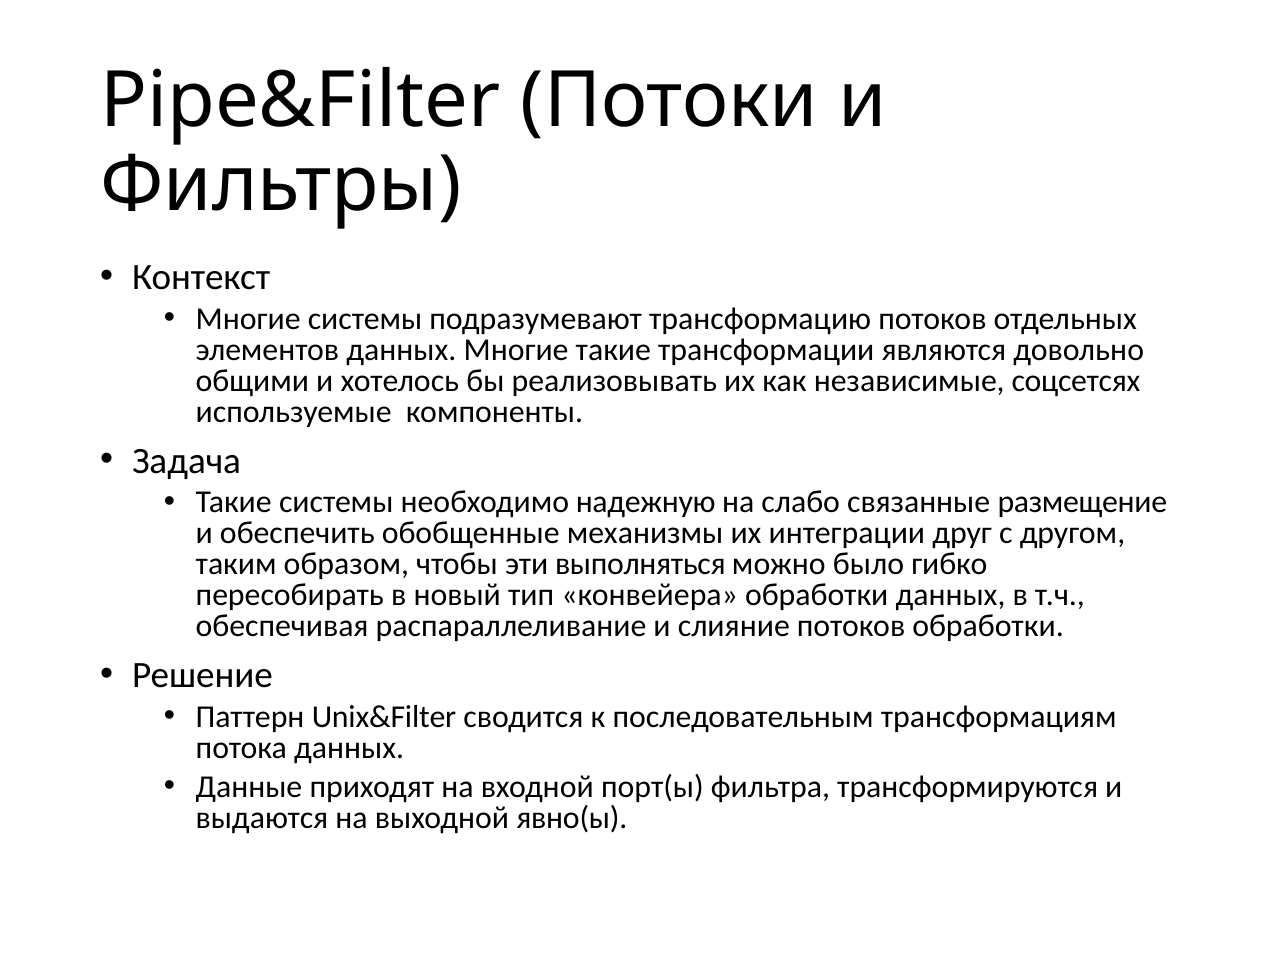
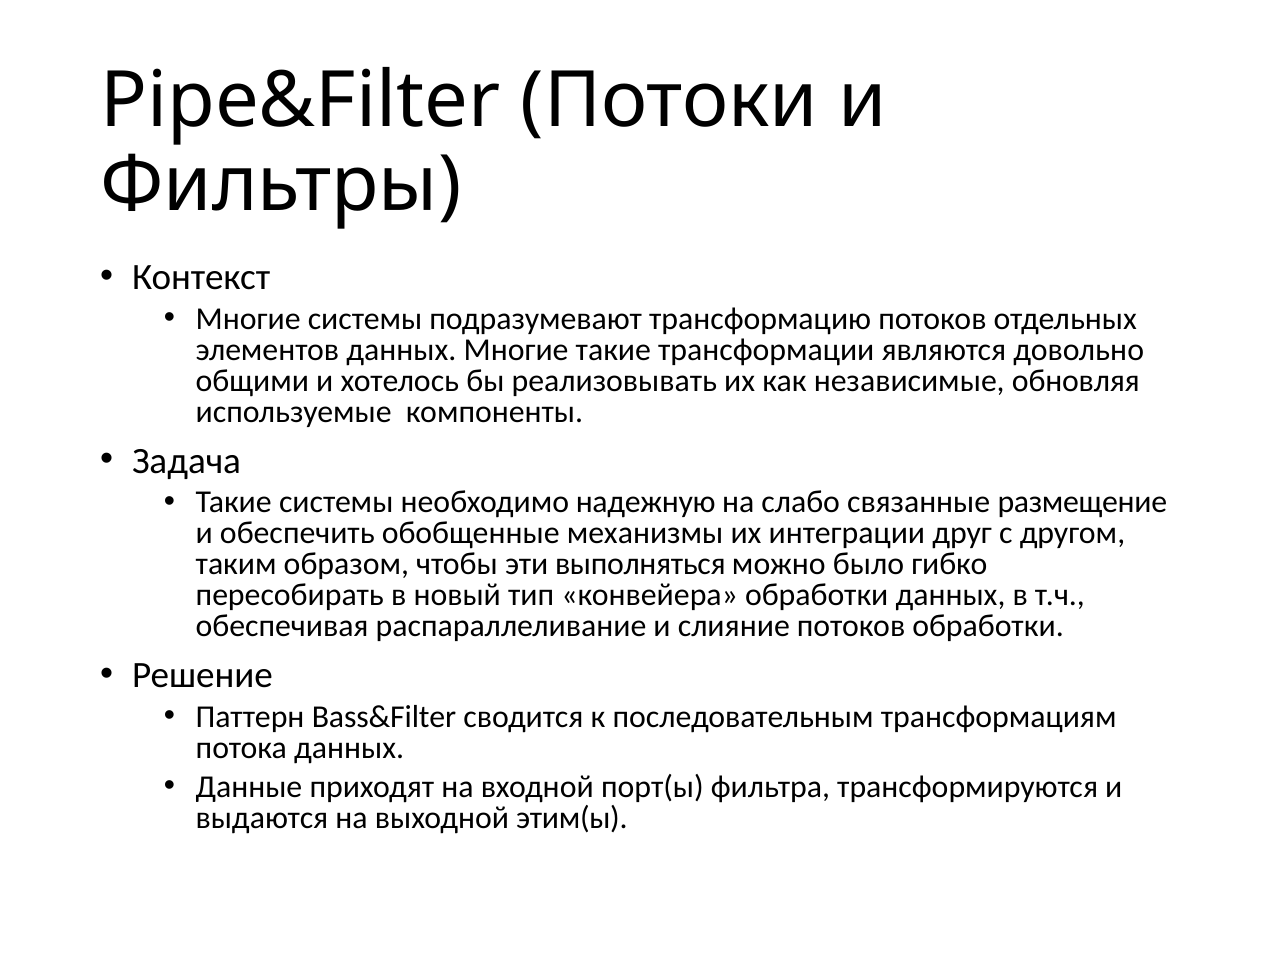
соцсетсях: соцсетсях -> обновляя
Unix&Filter: Unix&Filter -> Bass&Filter
явно(ы: явно(ы -> этим(ы
